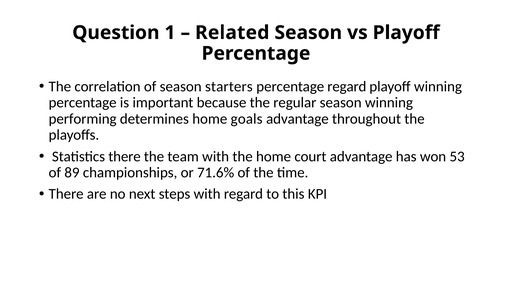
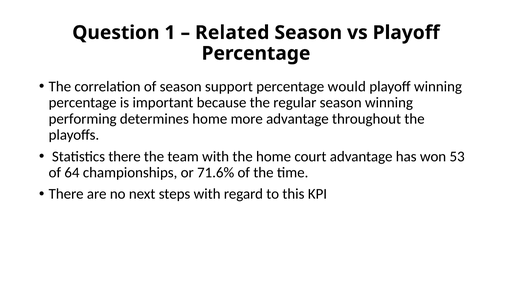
starters: starters -> support
percentage regard: regard -> would
goals: goals -> more
89: 89 -> 64
